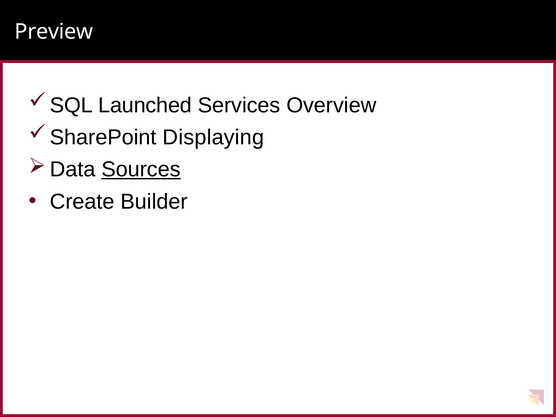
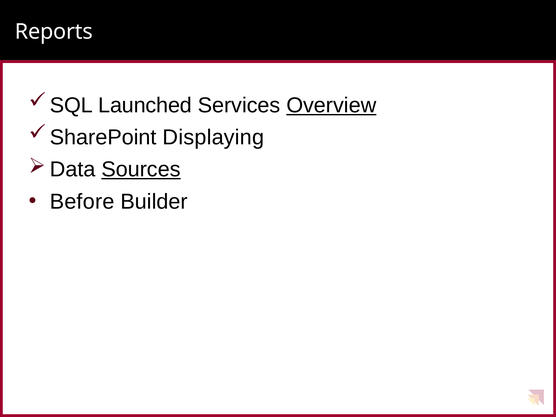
Preview: Preview -> Reports
Overview underline: none -> present
Create: Create -> Before
